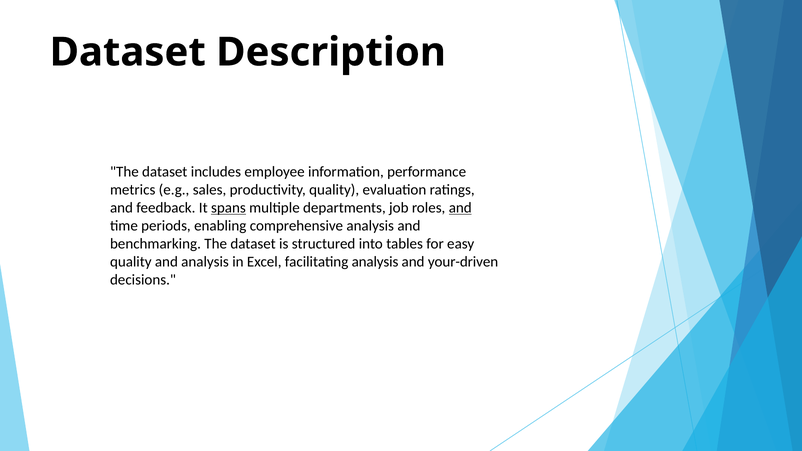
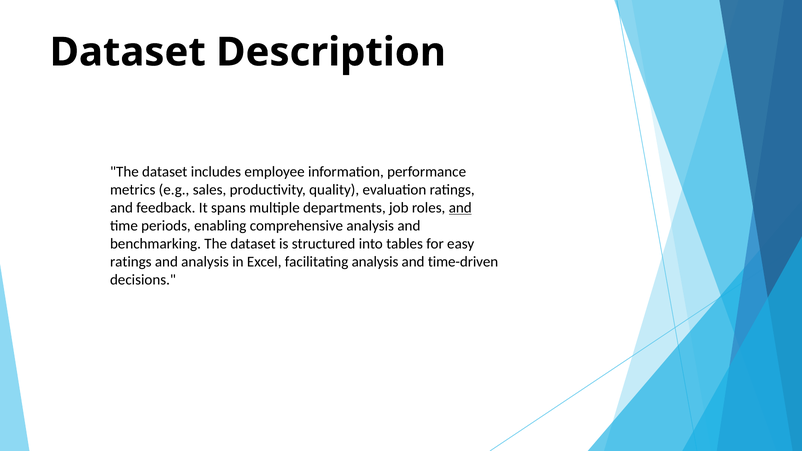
spans underline: present -> none
quality at (131, 262): quality -> ratings
your-driven: your-driven -> time-driven
